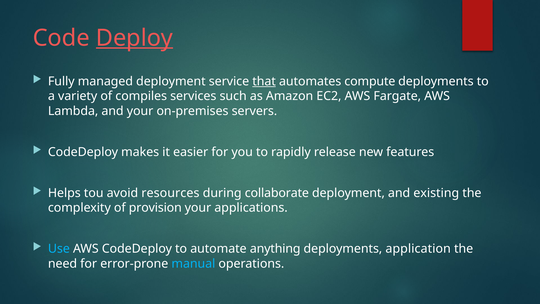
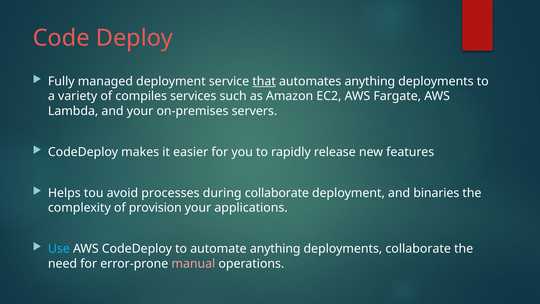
Deploy underline: present -> none
automates compute: compute -> anything
resources: resources -> processes
existing: existing -> binaries
deployments application: application -> collaborate
manual colour: light blue -> pink
